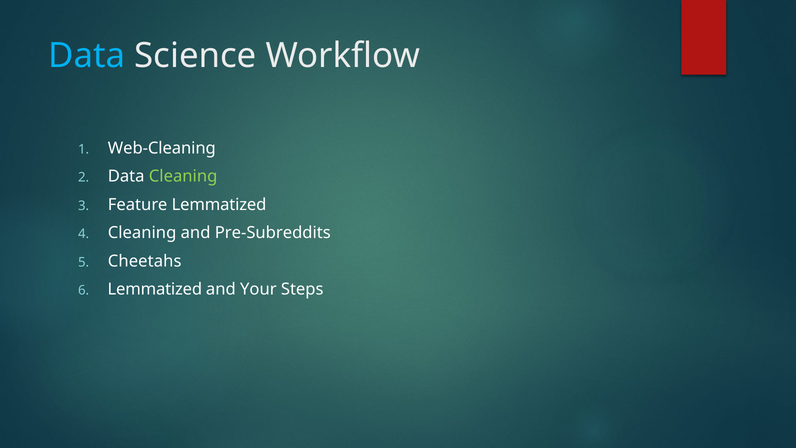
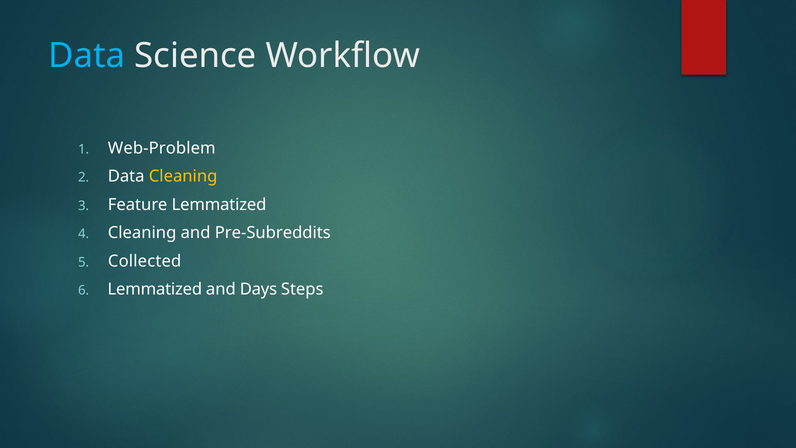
Web-Cleaning: Web-Cleaning -> Web-Problem
Cleaning at (183, 176) colour: light green -> yellow
Cheetahs: Cheetahs -> Collected
Your: Your -> Days
